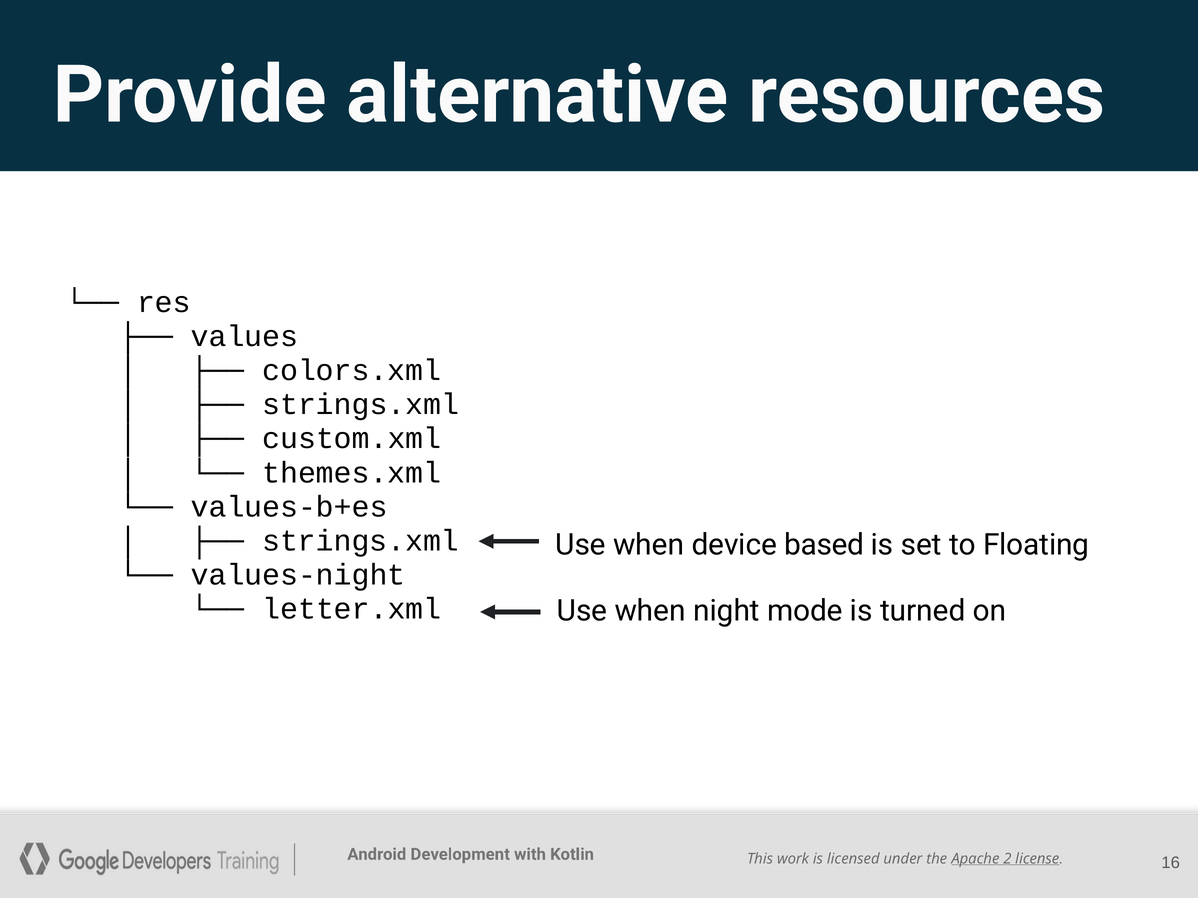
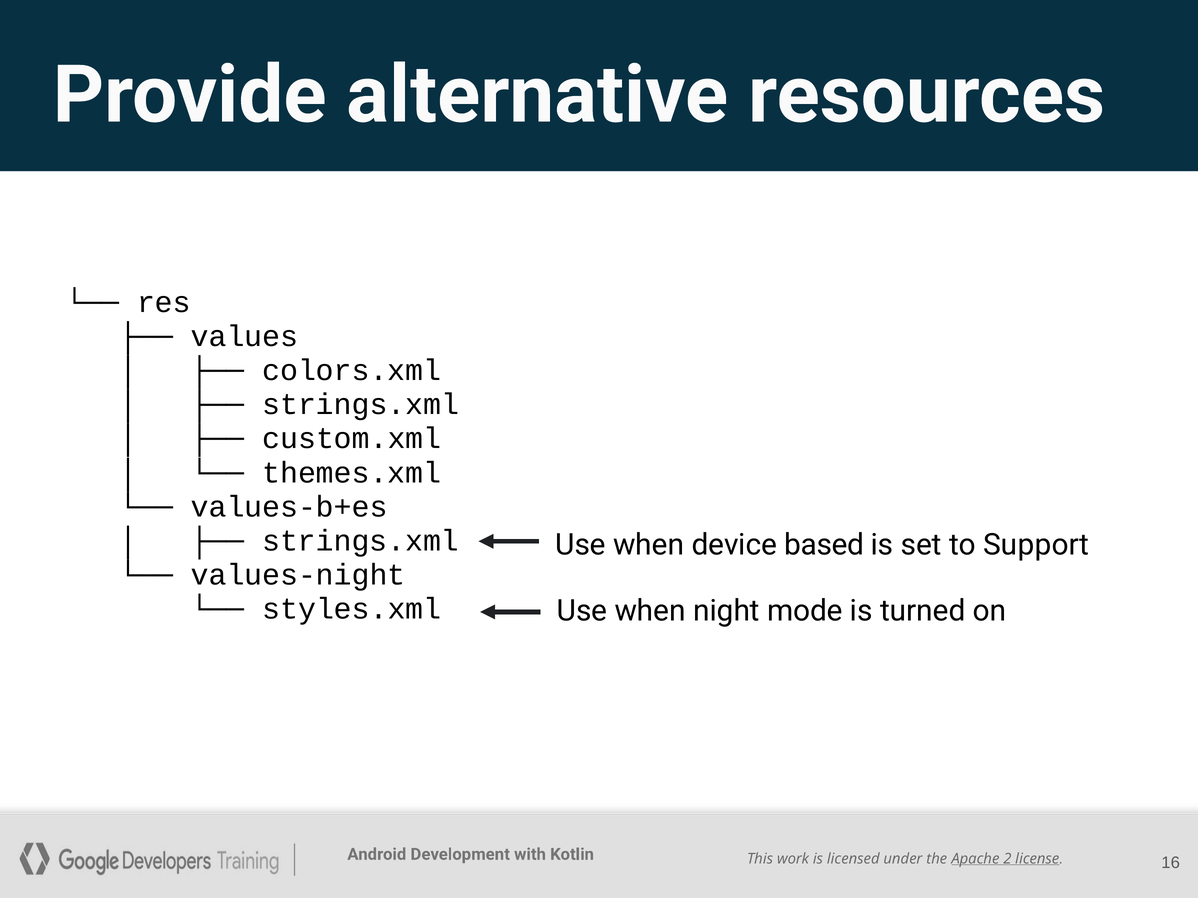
Floating: Floating -> Support
letter.xml: letter.xml -> styles.xml
